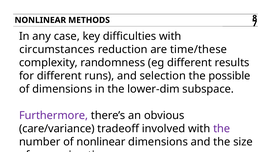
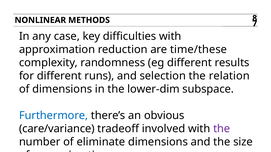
circumstances at (57, 49): circumstances -> approximation
possible: possible -> relation
Furthermore colour: purple -> blue
of nonlinear: nonlinear -> eliminate
